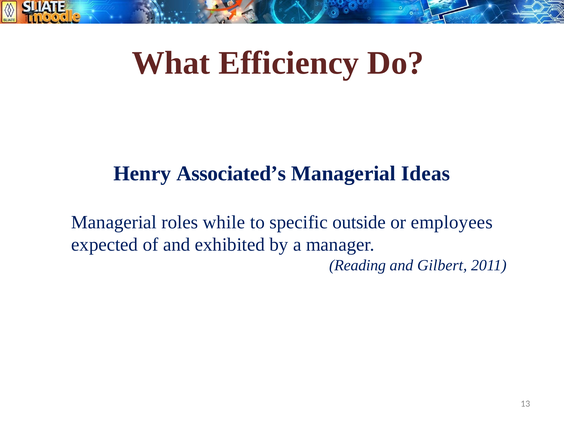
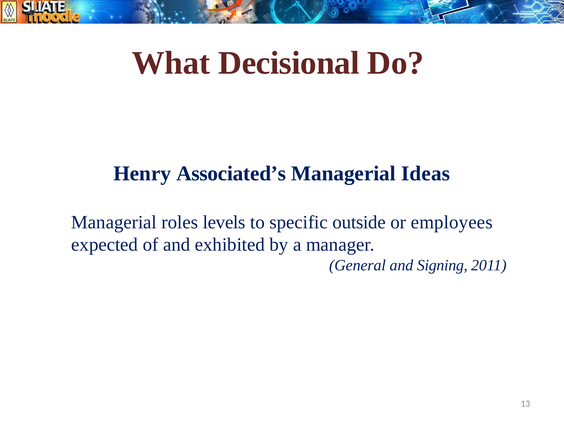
Efficiency: Efficiency -> Decisional
while: while -> levels
Reading: Reading -> General
Gilbert: Gilbert -> Signing
